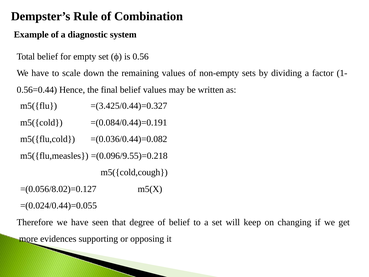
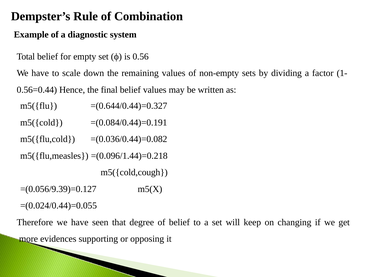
=(3.425/0.44)=0.327: =(3.425/0.44)=0.327 -> =(0.644/0.44)=0.327
=(0.096/9.55)=0.218: =(0.096/9.55)=0.218 -> =(0.096/1.44)=0.218
=(0.056/8.02)=0.127: =(0.056/8.02)=0.127 -> =(0.056/9.39)=0.127
